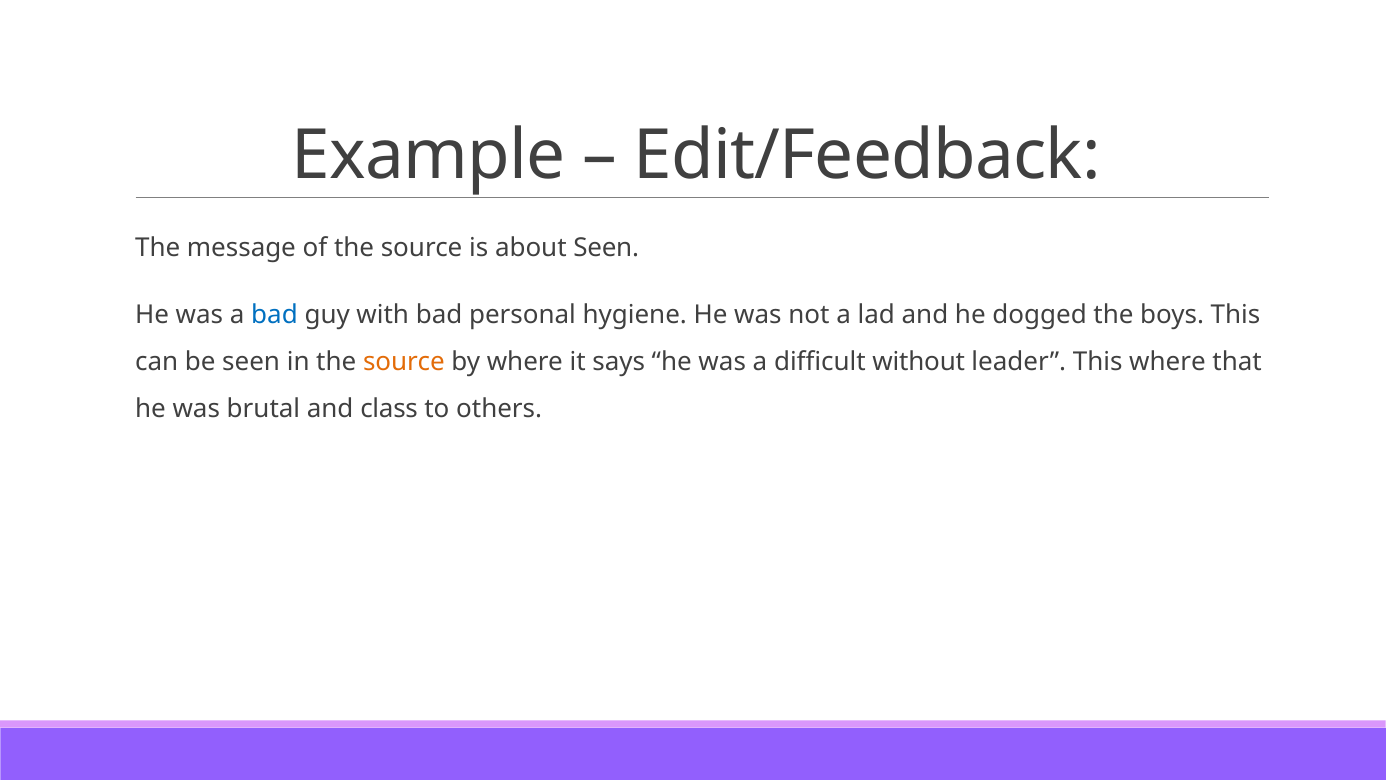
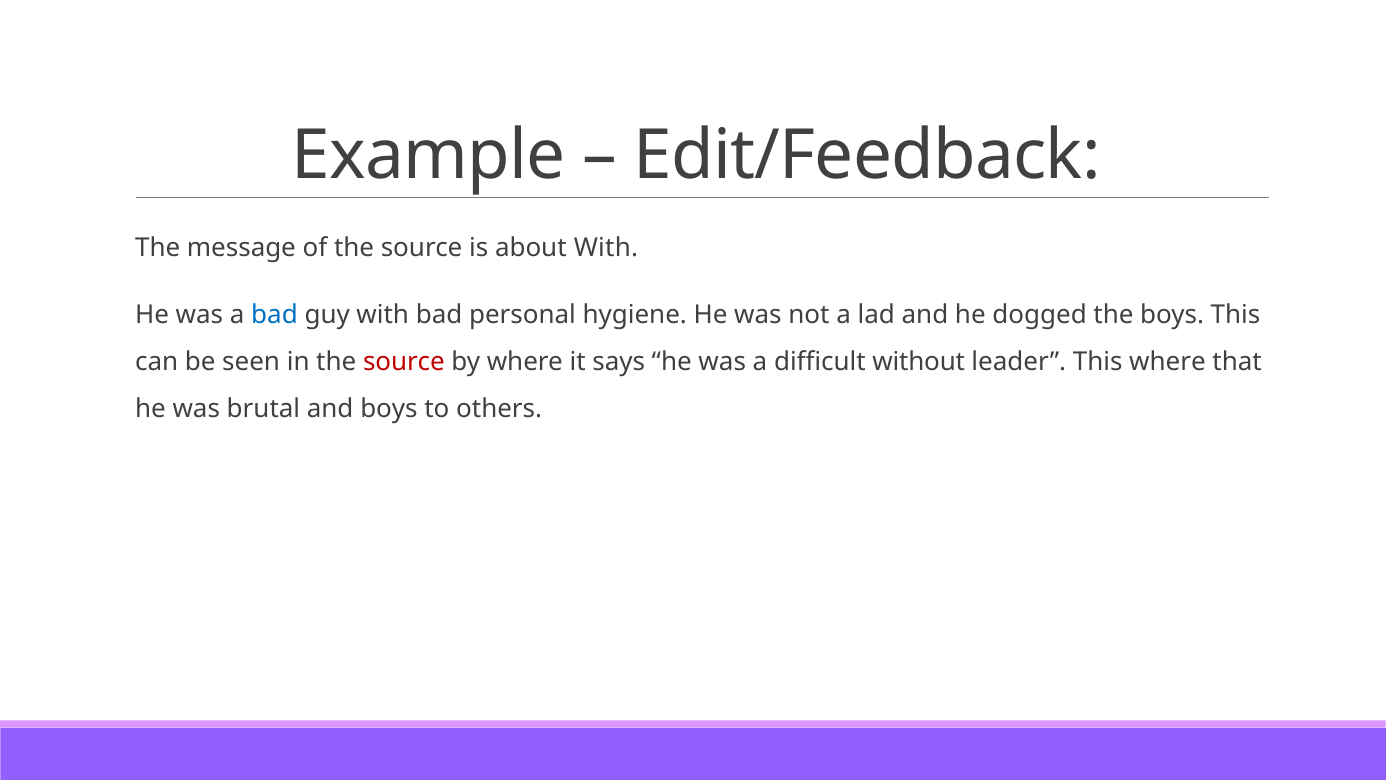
about Seen: Seen -> With
source at (404, 362) colour: orange -> red
and class: class -> boys
